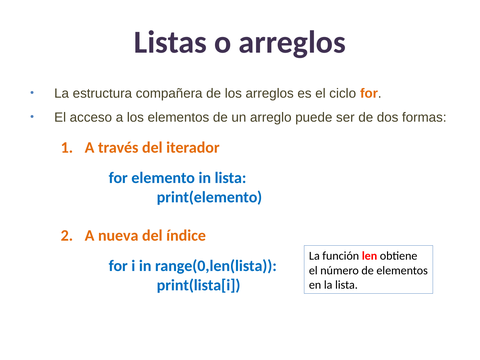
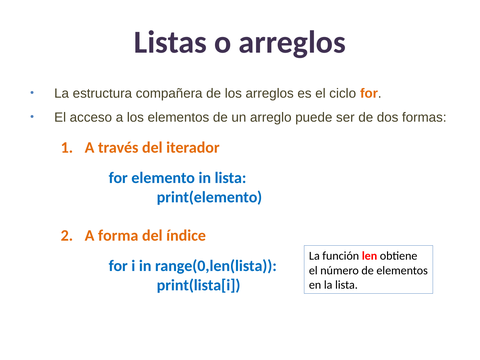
nueva: nueva -> forma
